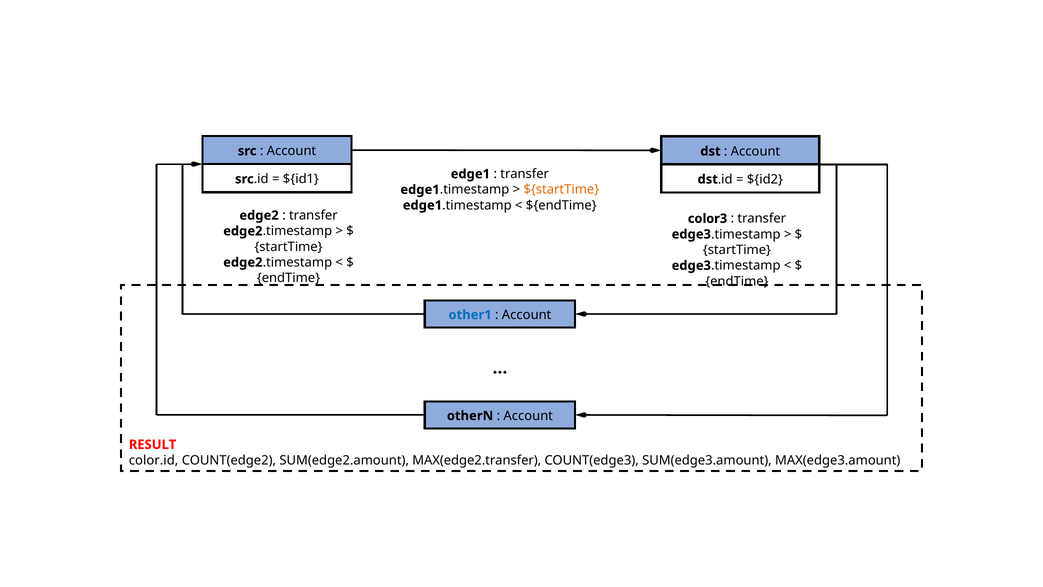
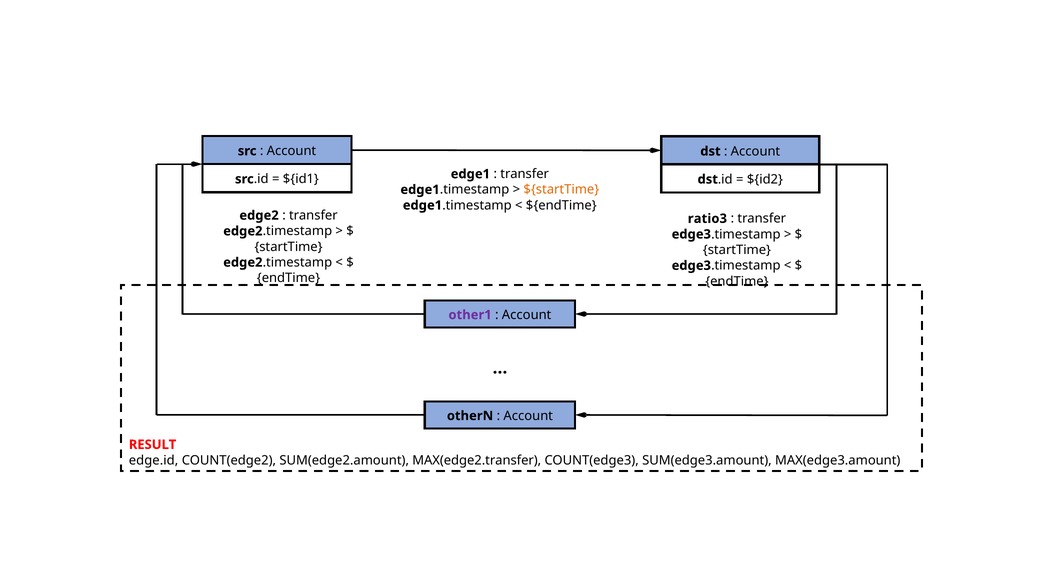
color3: color3 -> ratio3
other1 colour: blue -> purple
color.id: color.id -> edge.id
